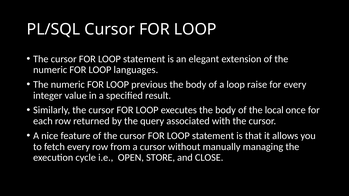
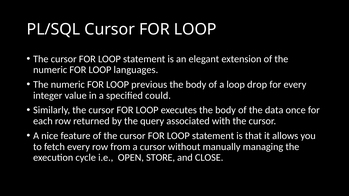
raise: raise -> drop
result: result -> could
local: local -> data
